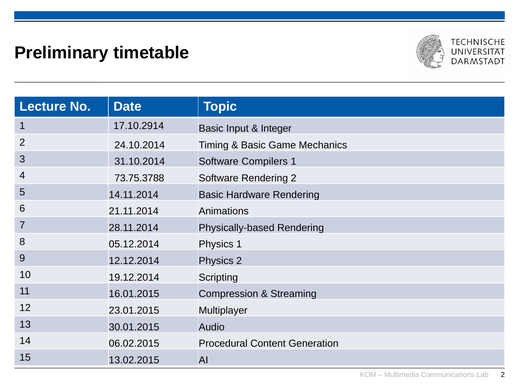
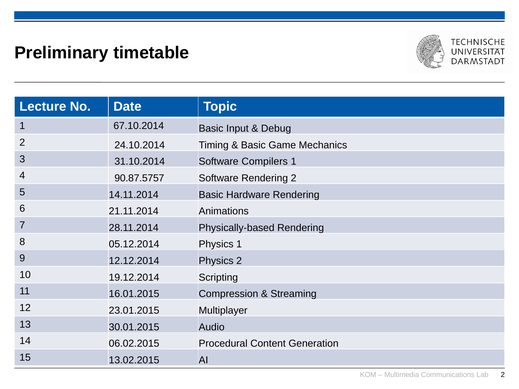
17.10.2914: 17.10.2914 -> 67.10.2014
Integer: Integer -> Debug
73.75.3788: 73.75.3788 -> 90.87.5757
